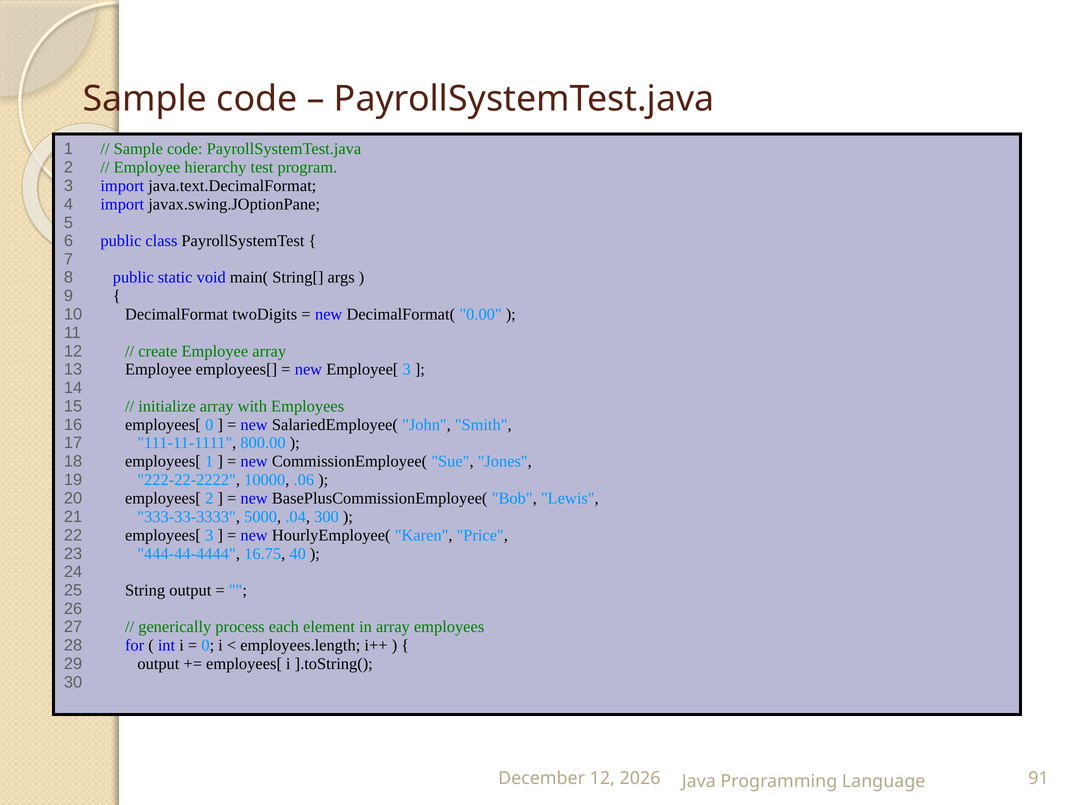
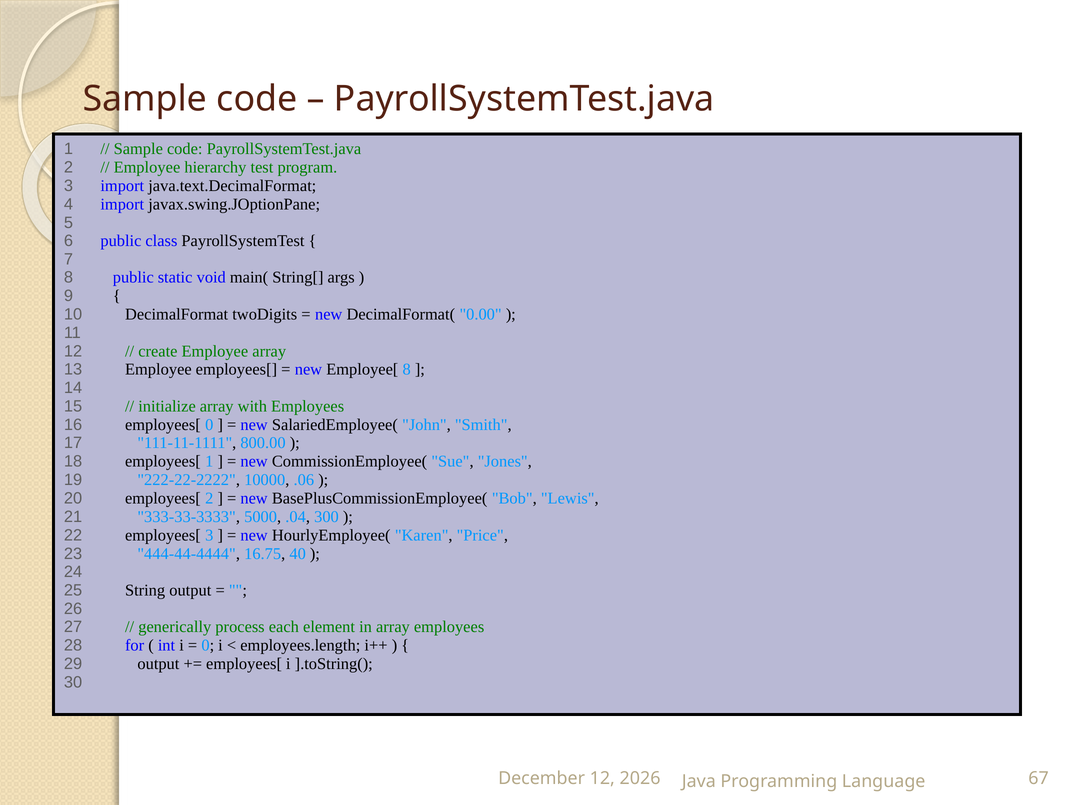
Employee[ 3: 3 -> 8
91: 91 -> 67
